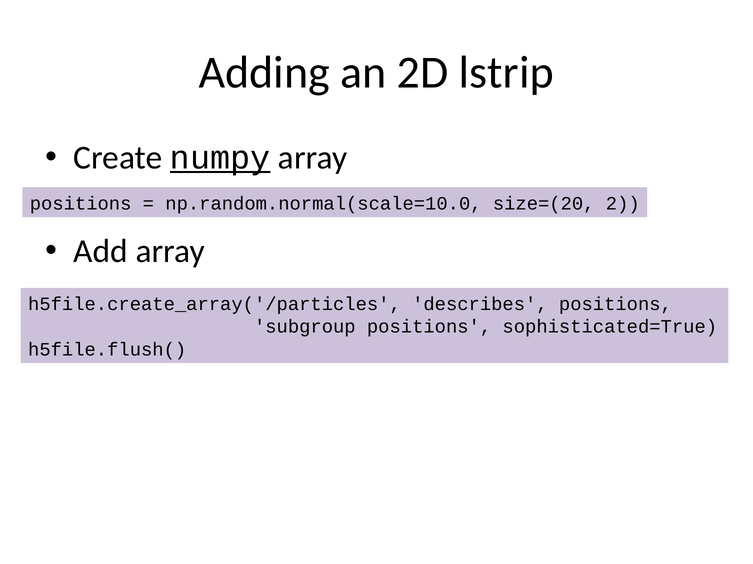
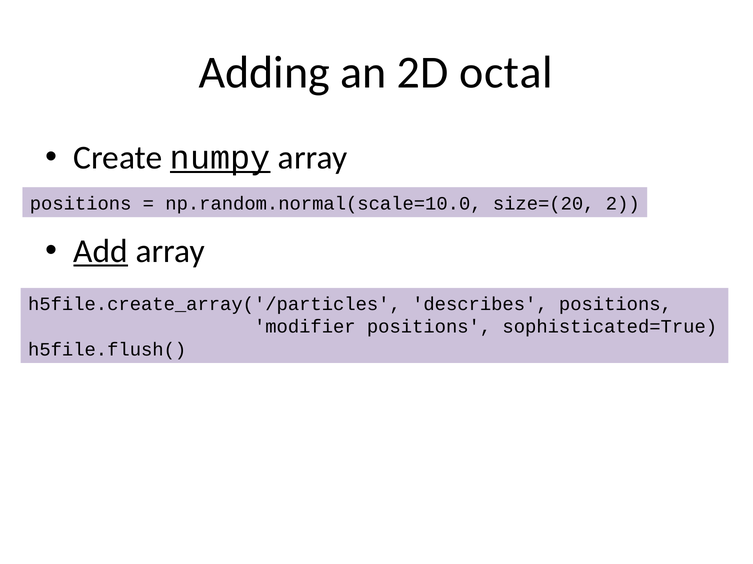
lstrip: lstrip -> octal
Add underline: none -> present
subgroup: subgroup -> modifier
